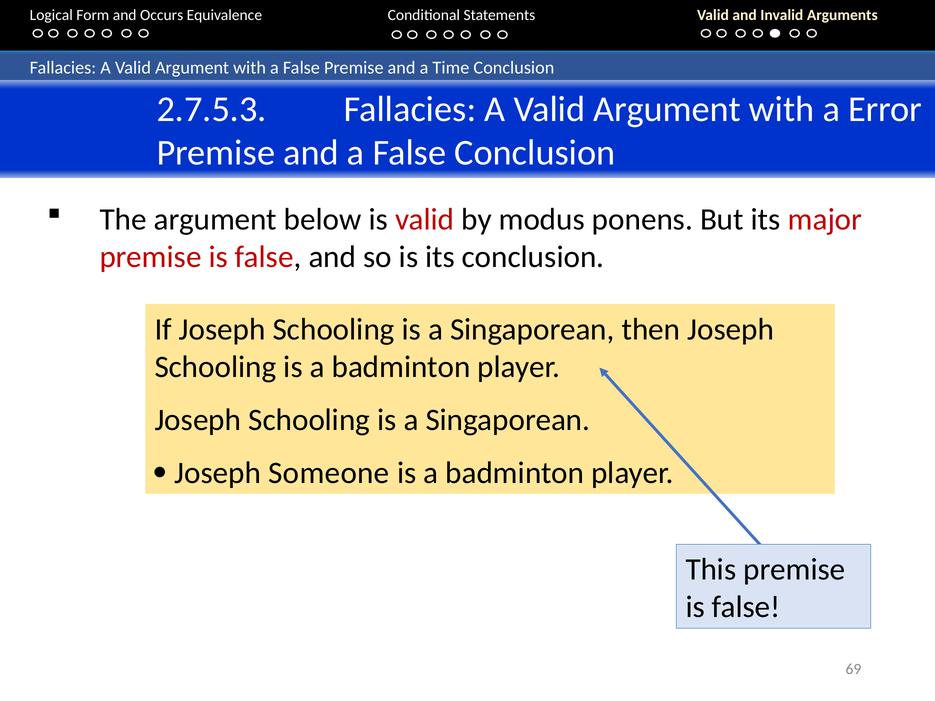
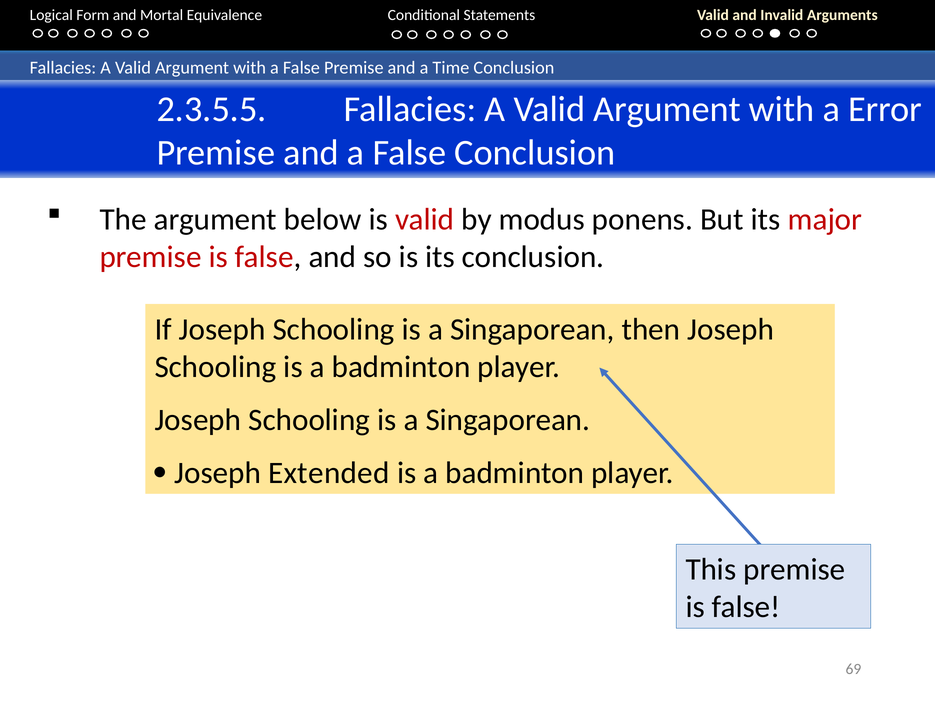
Occurs: Occurs -> Mortal
2.7.5.3: 2.7.5.3 -> 2.3.5.5
Someone: Someone -> Extended
